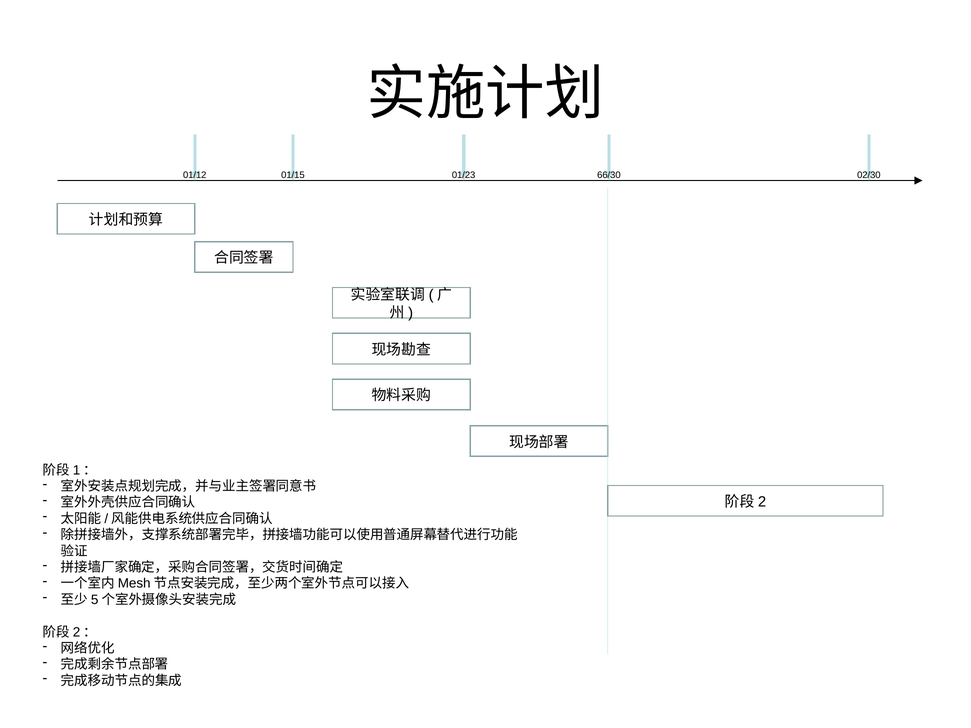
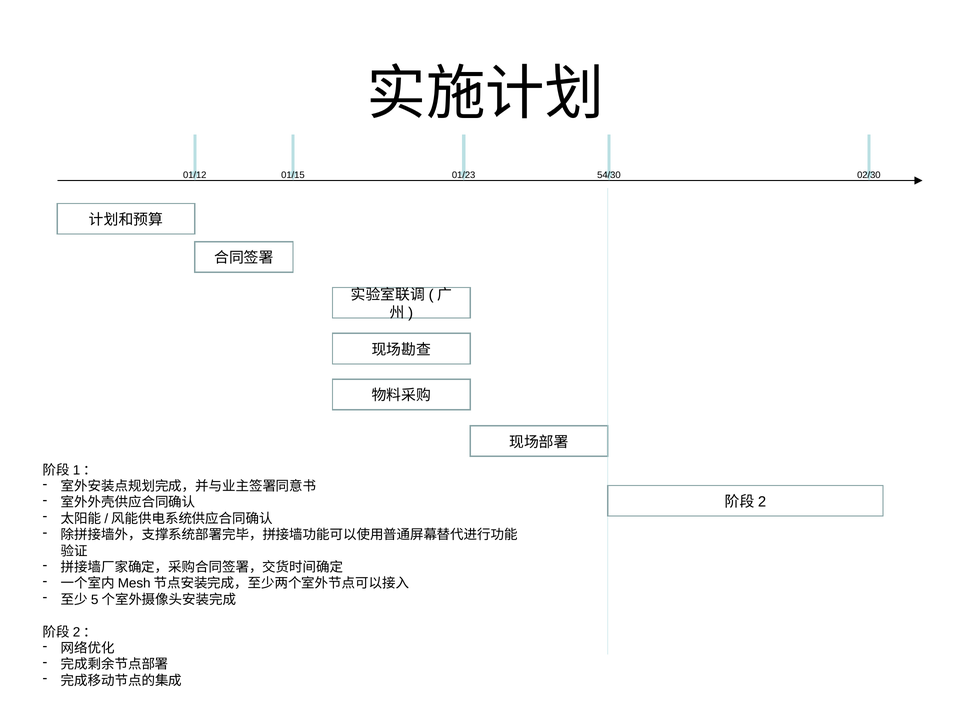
66/30: 66/30 -> 54/30
